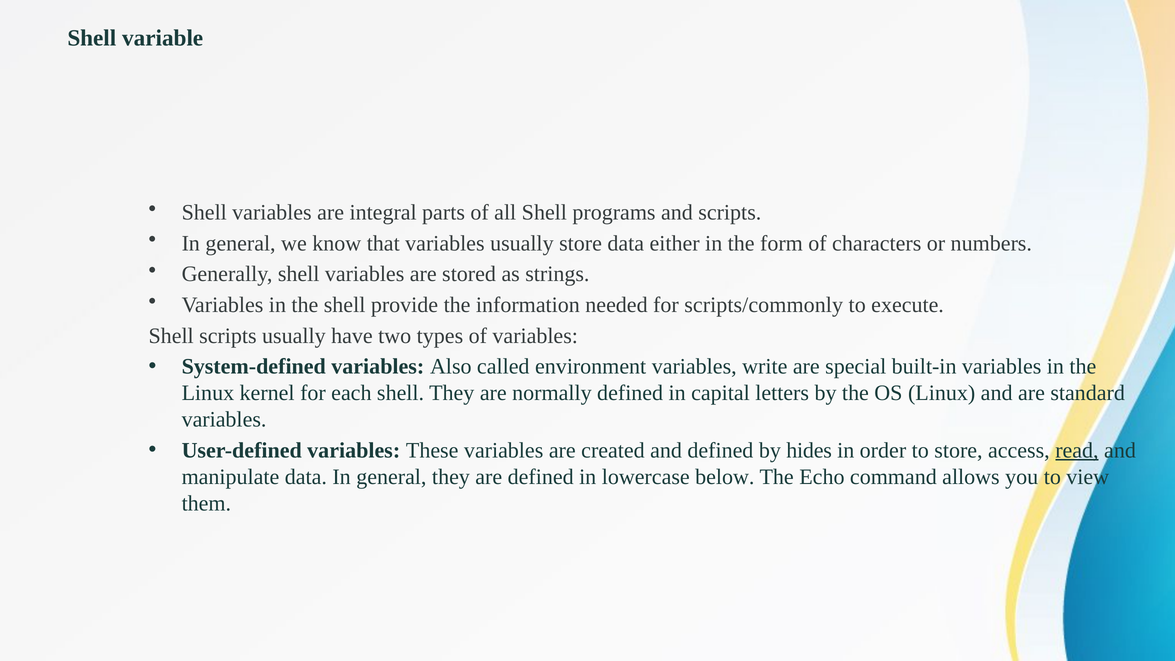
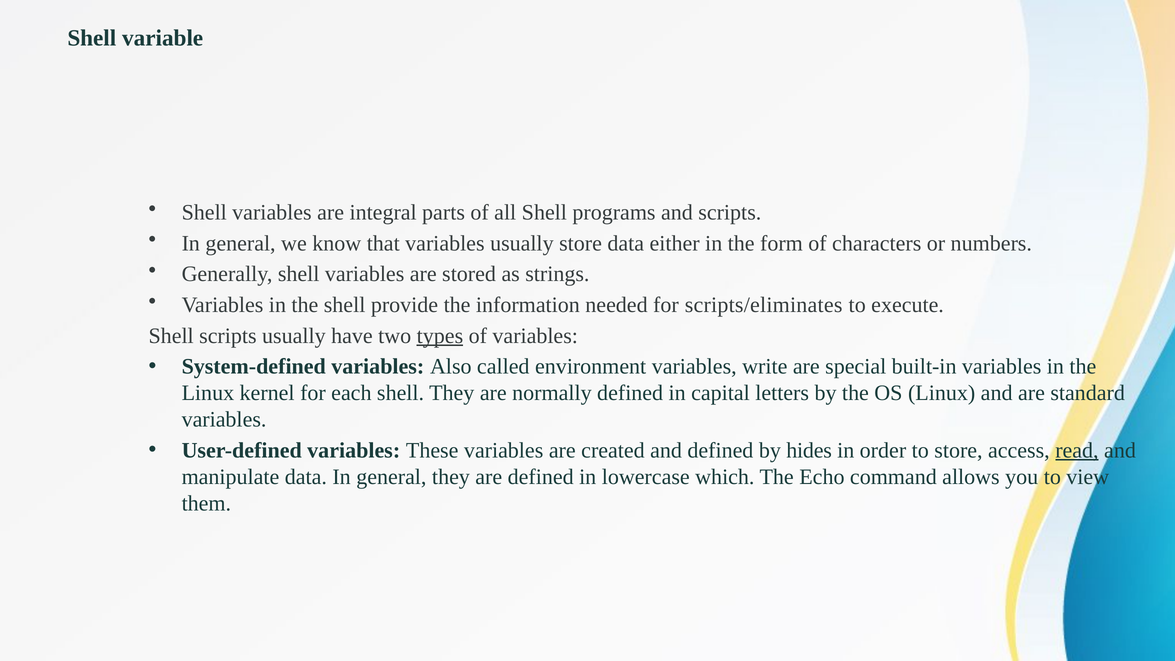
scripts/commonly: scripts/commonly -> scripts/eliminates
types underline: none -> present
below: below -> which
